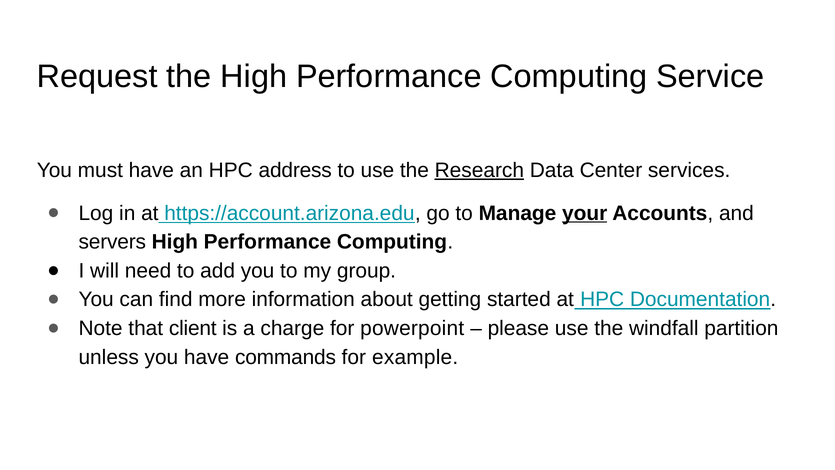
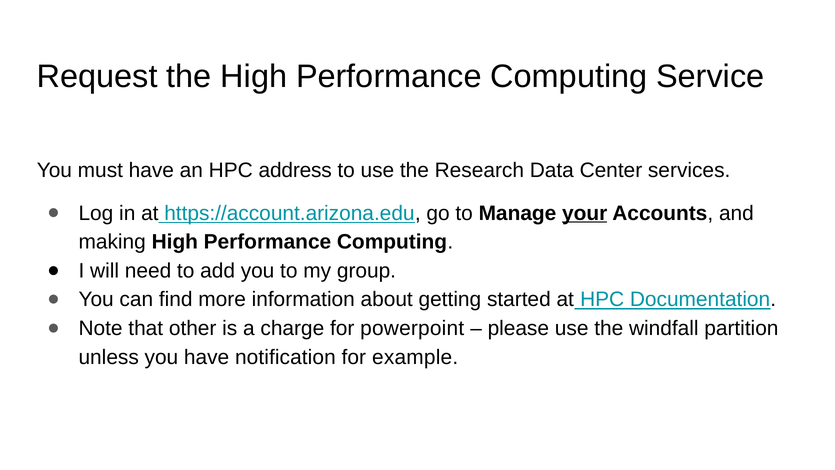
Research underline: present -> none
servers: servers -> making
client: client -> other
commands: commands -> notification
